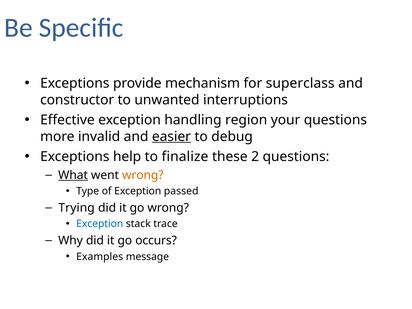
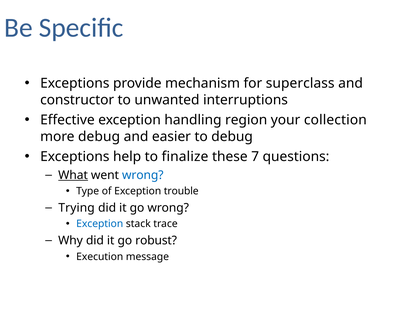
your questions: questions -> collection
more invalid: invalid -> debug
easier underline: present -> none
2: 2 -> 7
wrong at (143, 175) colour: orange -> blue
passed: passed -> trouble
occurs: occurs -> robust
Examples: Examples -> Execution
